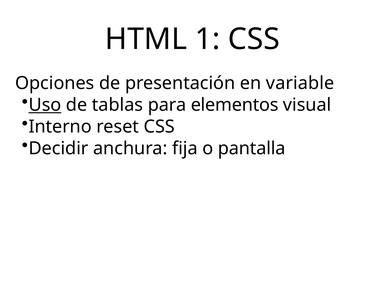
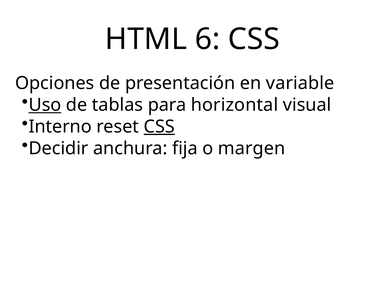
1: 1 -> 6
elementos: elementos -> horizontal
CSS at (159, 127) underline: none -> present
pantalla: pantalla -> margen
